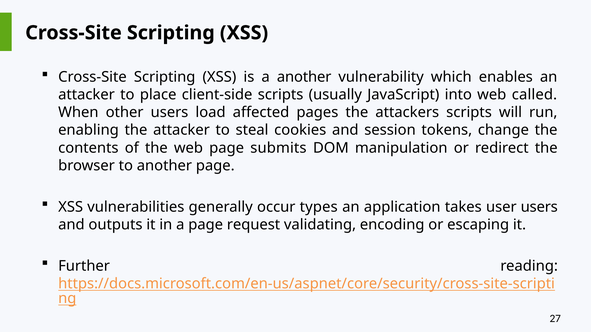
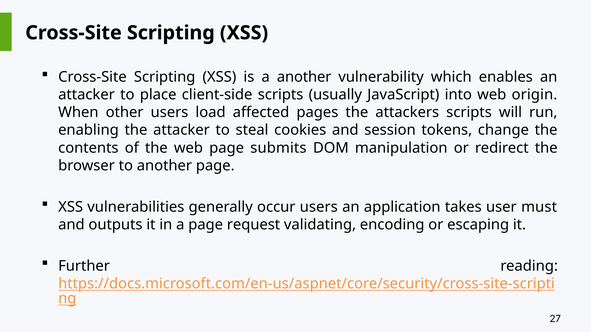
called: called -> origin
occur types: types -> users
user users: users -> must
